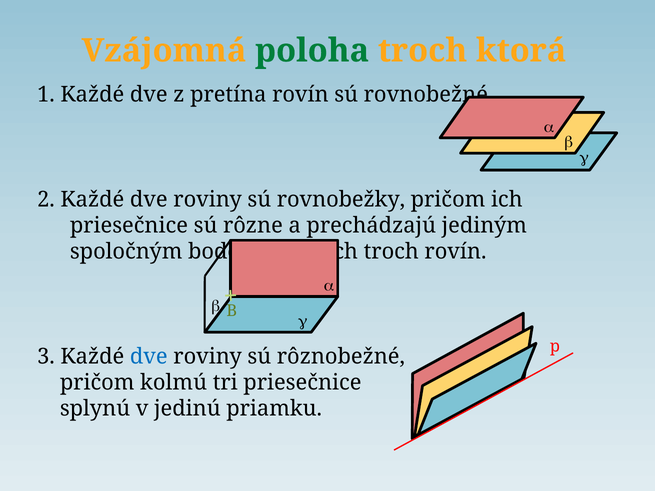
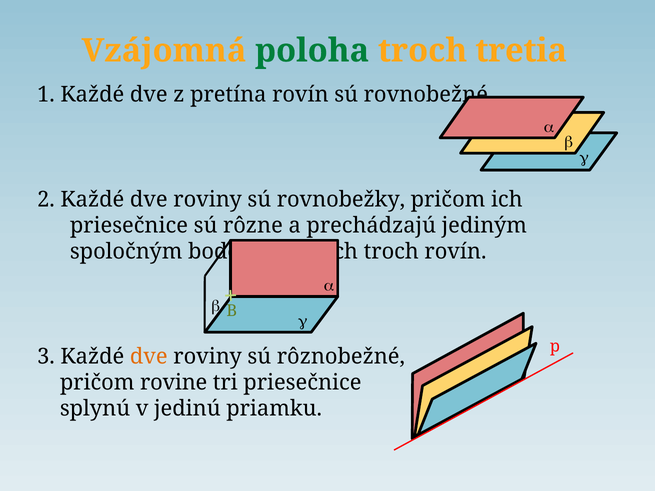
ktorá: ktorá -> tretia
dve at (149, 357) colour: blue -> orange
kolmú: kolmú -> rovine
